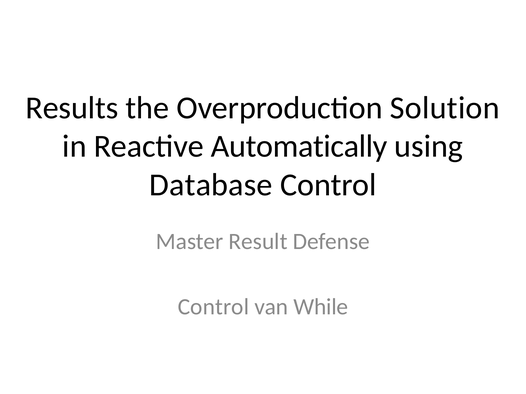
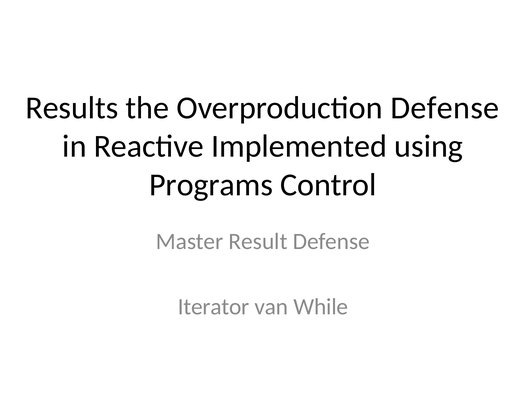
Overproduction Solution: Solution -> Defense
Automatically: Automatically -> Implemented
Database: Database -> Programs
Control at (213, 307): Control -> Iterator
